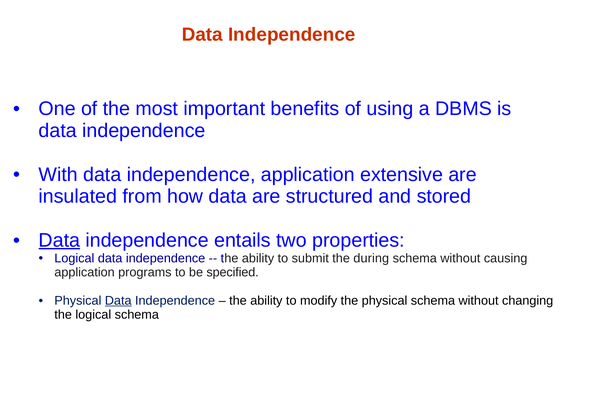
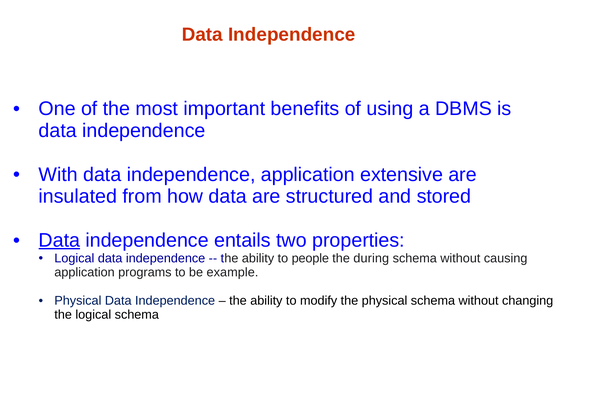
submit: submit -> people
specified: specified -> example
Data at (118, 301) underline: present -> none
